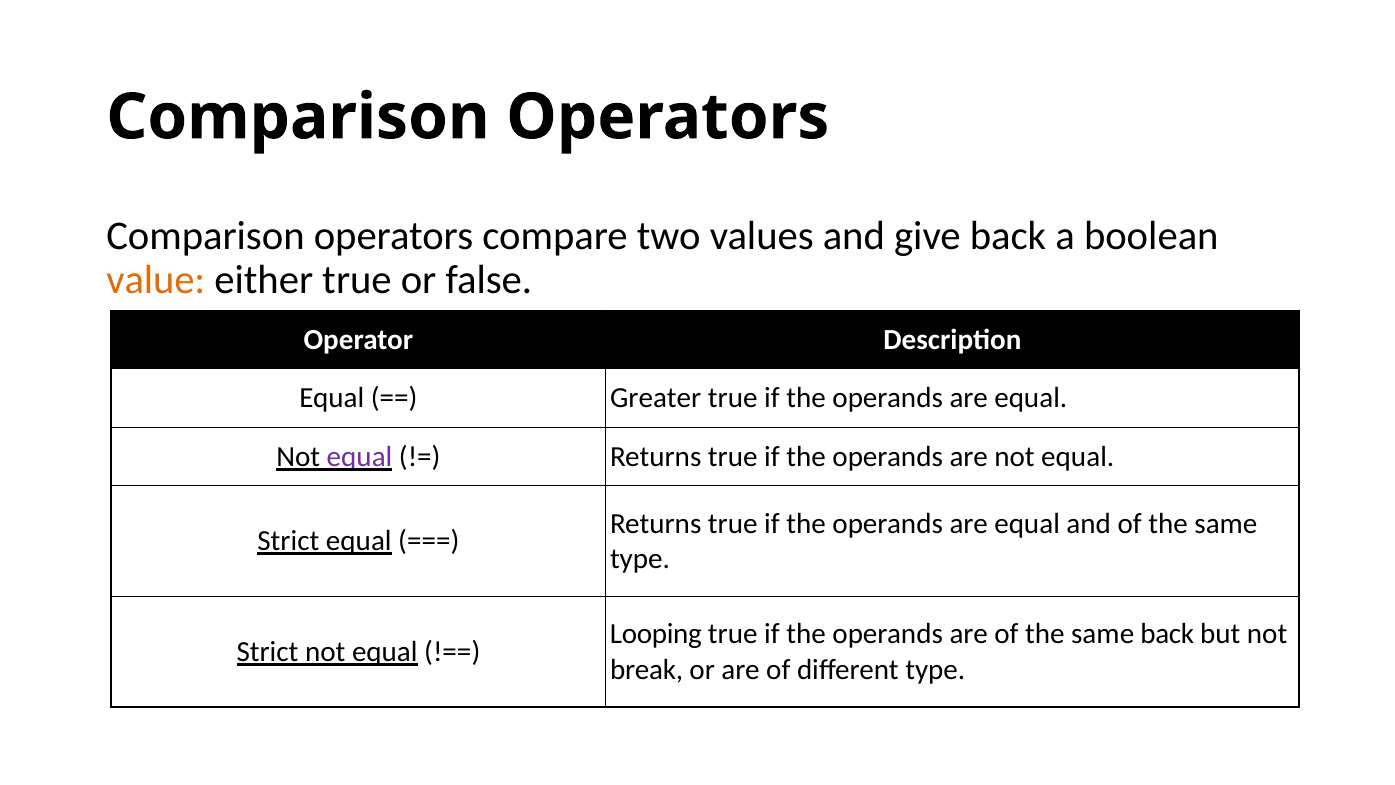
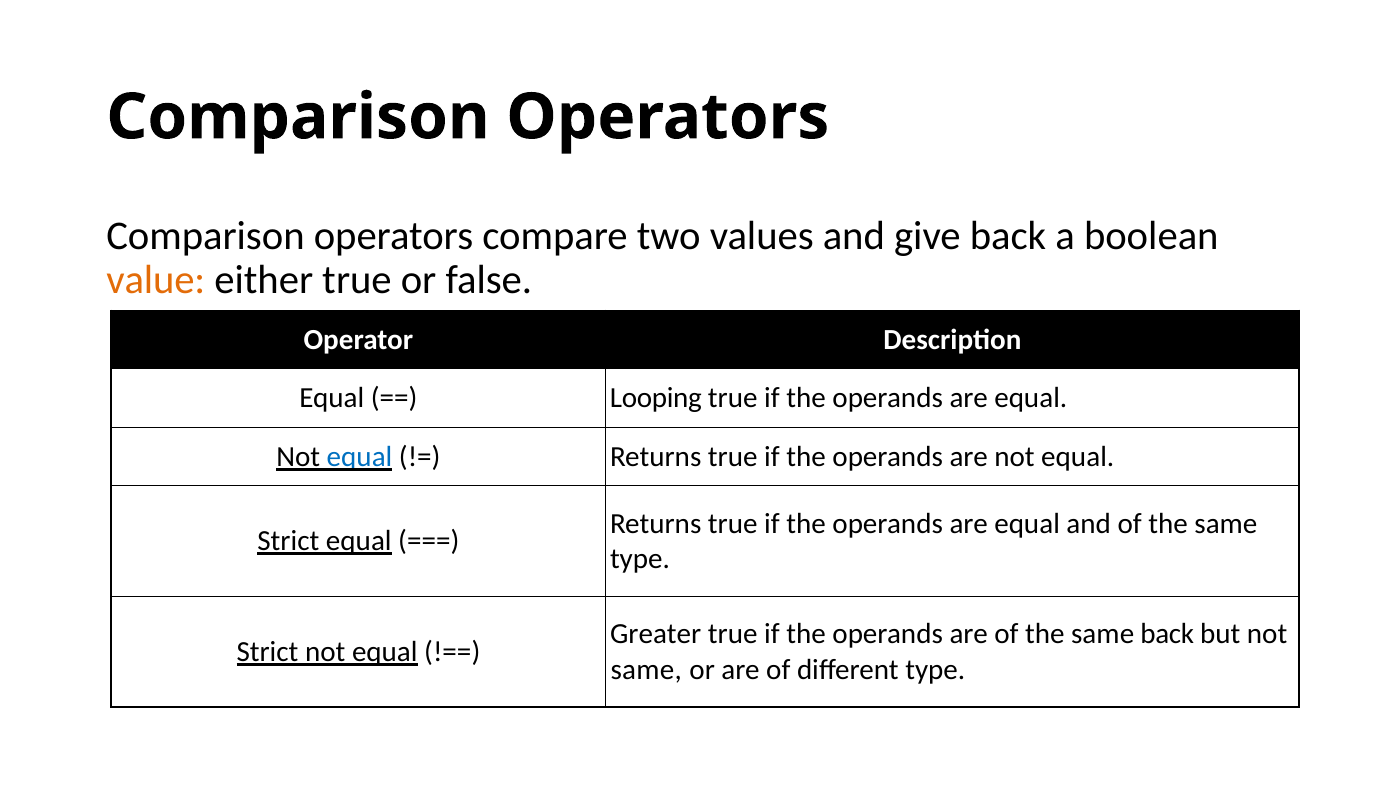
Greater: Greater -> Looping
equal at (360, 457) colour: purple -> blue
Looping: Looping -> Greater
break at (647, 669): break -> same
